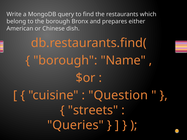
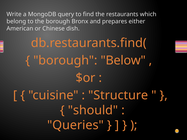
Name: Name -> Below
Question: Question -> Structure
streets: streets -> should
